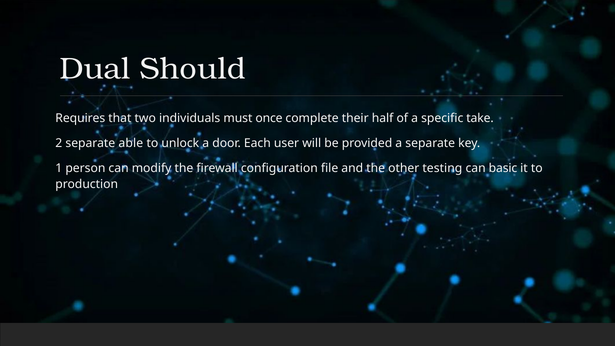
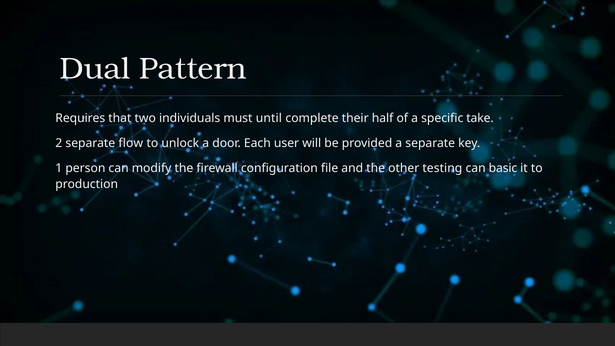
Should: Should -> Pattern
once: once -> until
able: able -> flow
